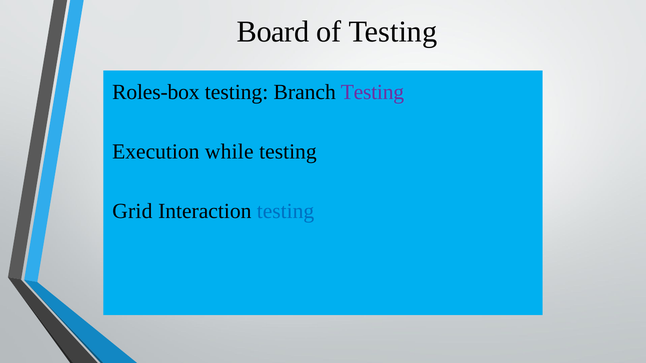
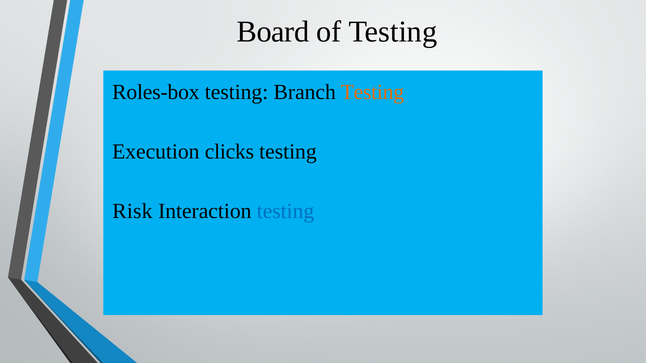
Testing at (372, 92) colour: purple -> orange
while: while -> clicks
Grid: Grid -> Risk
